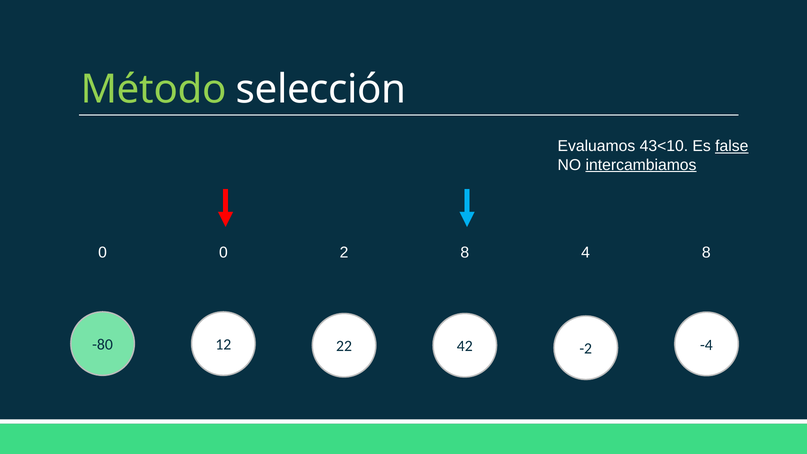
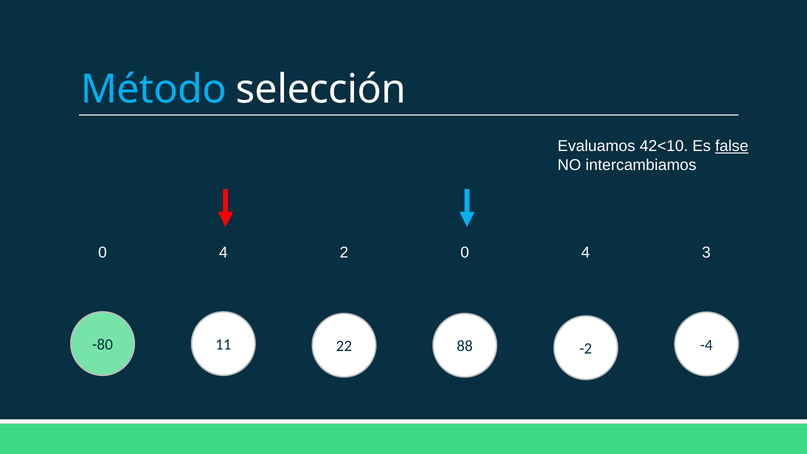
Método colour: light green -> light blue
43<10: 43<10 -> 42<10
intercambiamos underline: present -> none
0 at (223, 253): 0 -> 4
2 8: 8 -> 0
4 8: 8 -> 3
12: 12 -> 11
42: 42 -> 88
